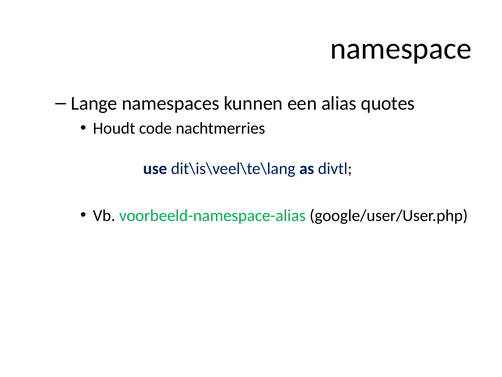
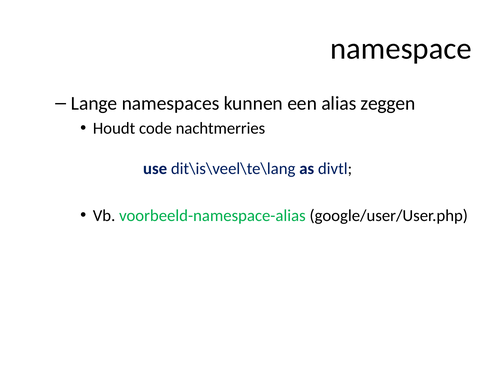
quotes: quotes -> zeggen
